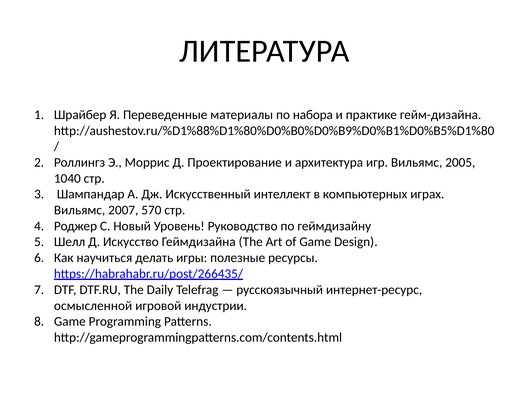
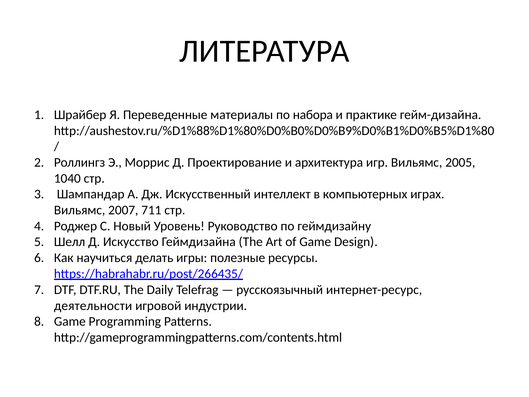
570: 570 -> 711
осмысленной: осмысленной -> деятельности
